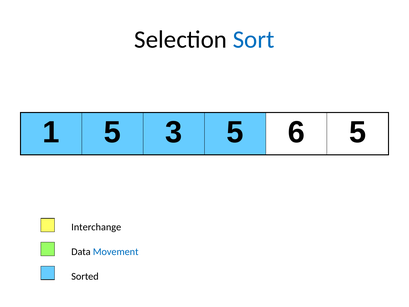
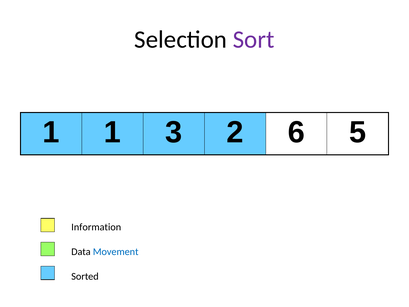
Sort colour: blue -> purple
1 5: 5 -> 1
3 5: 5 -> 2
Interchange: Interchange -> Information
